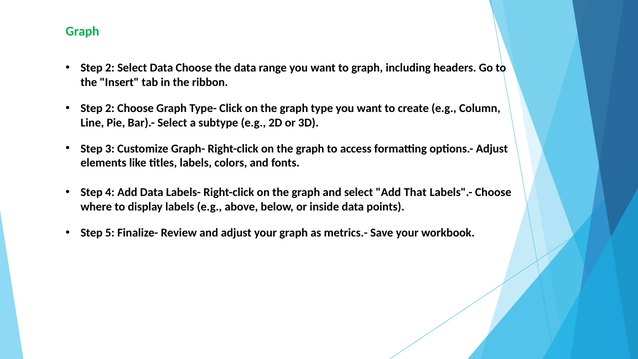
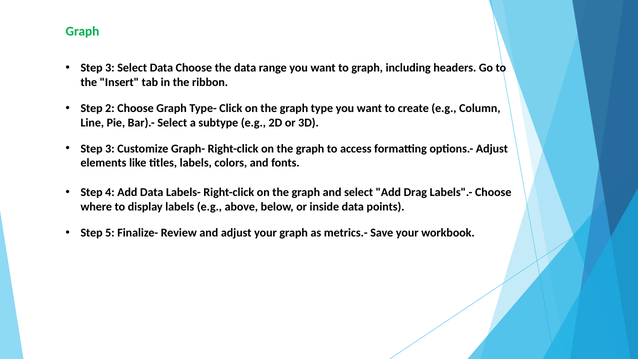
2 at (110, 68): 2 -> 3
That: That -> Drag
